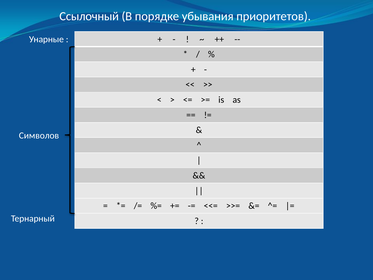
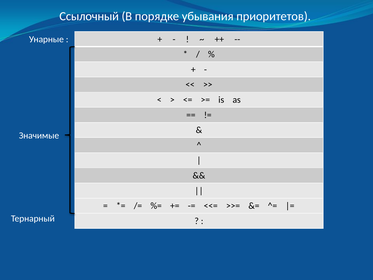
Символов: Символов -> Значимые
